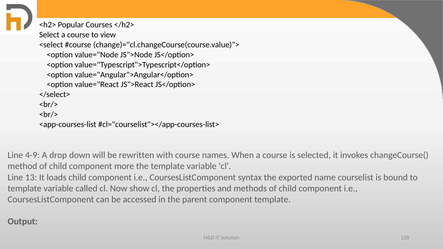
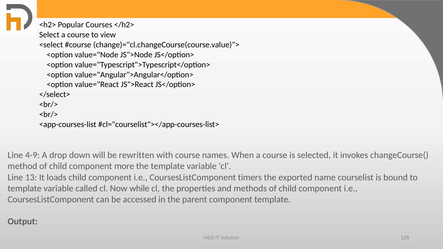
syntax: syntax -> timers
show: show -> while
